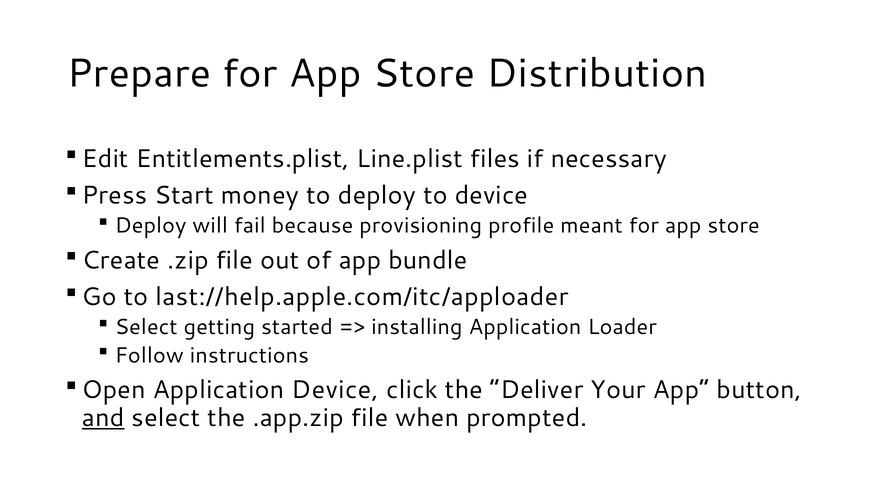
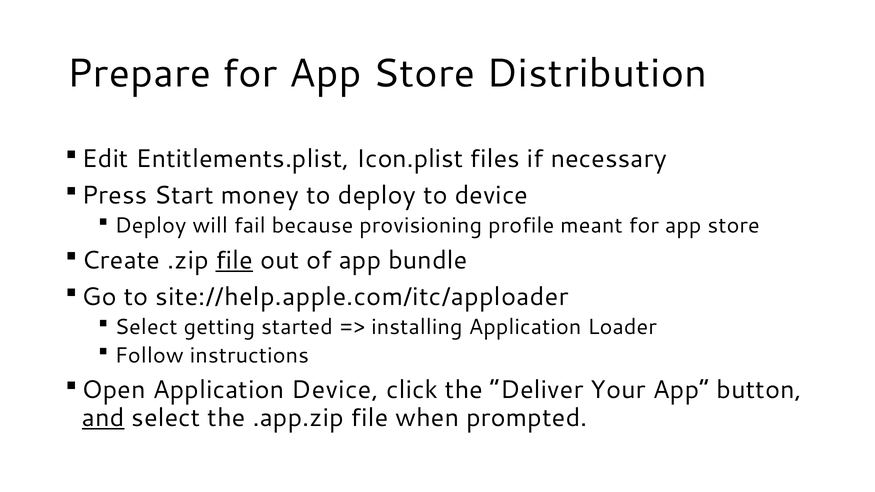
Line.plist: Line.plist -> Icon.plist
file at (234, 260) underline: none -> present
last://help.apple.com/itc/apploader: last://help.apple.com/itc/apploader -> site://help.apple.com/itc/apploader
